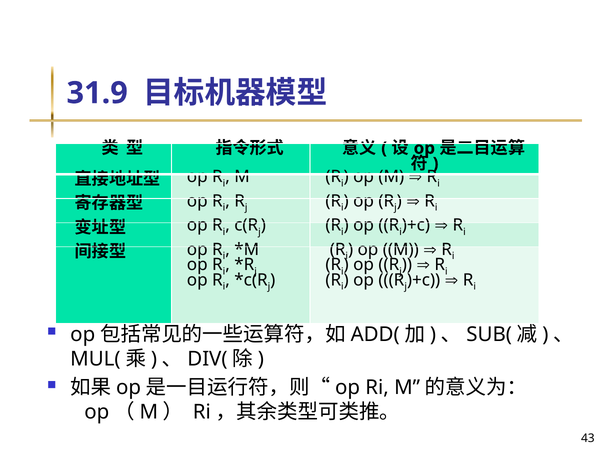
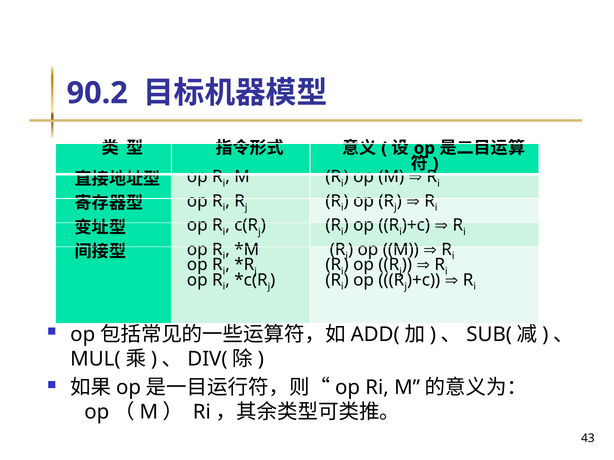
31.9: 31.9 -> 90.2
